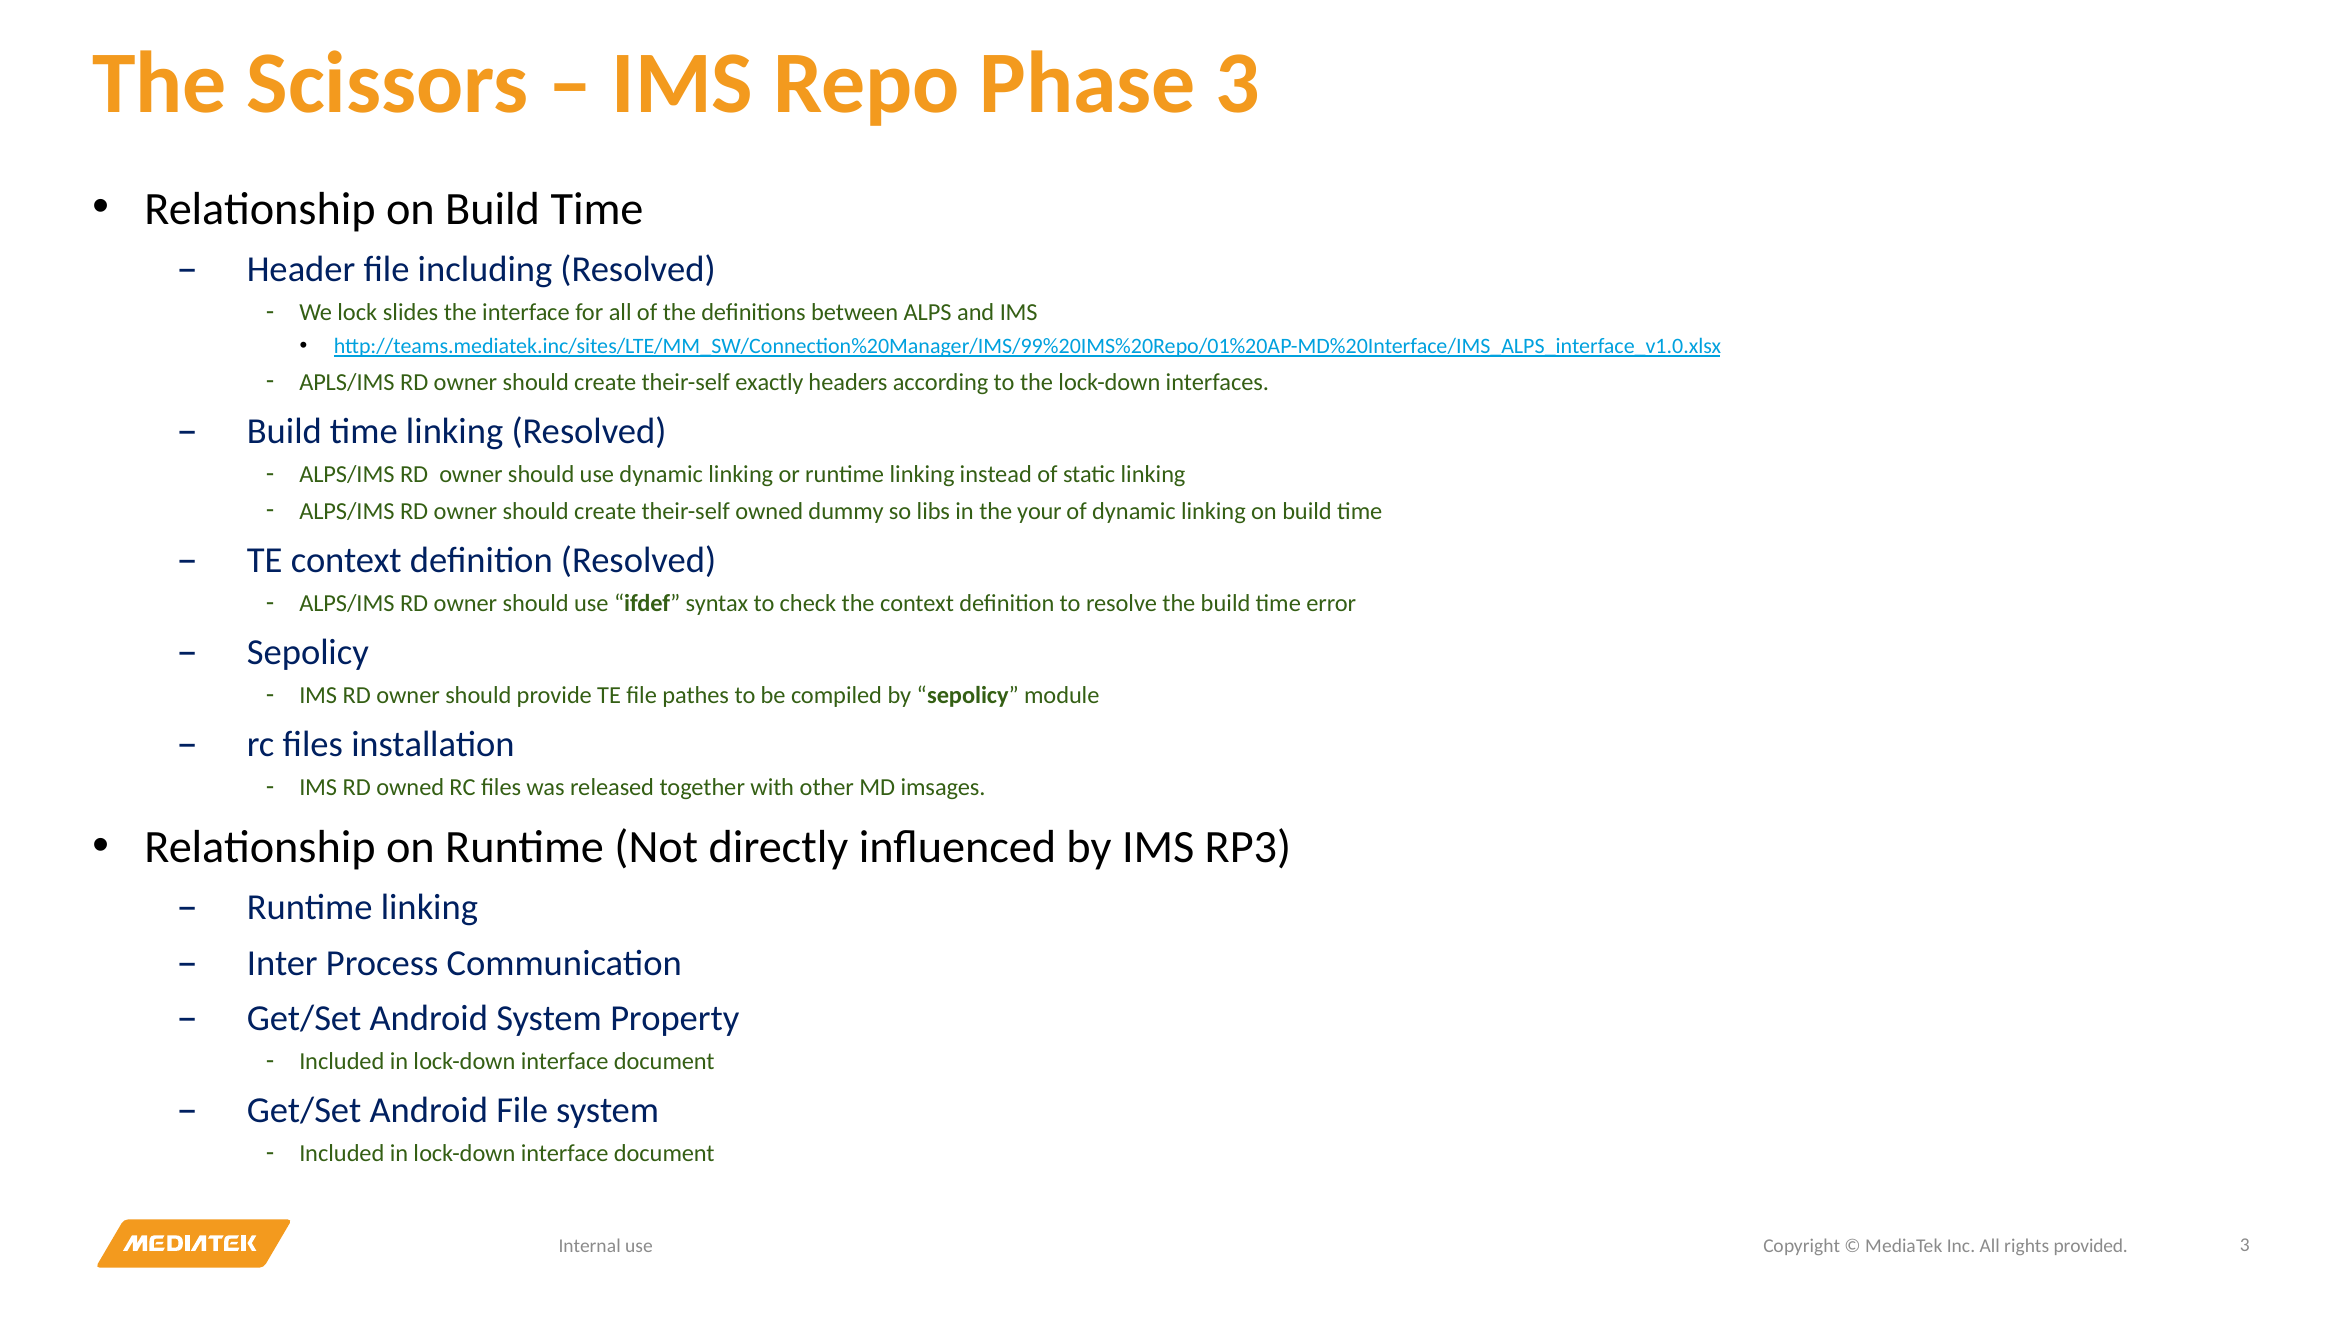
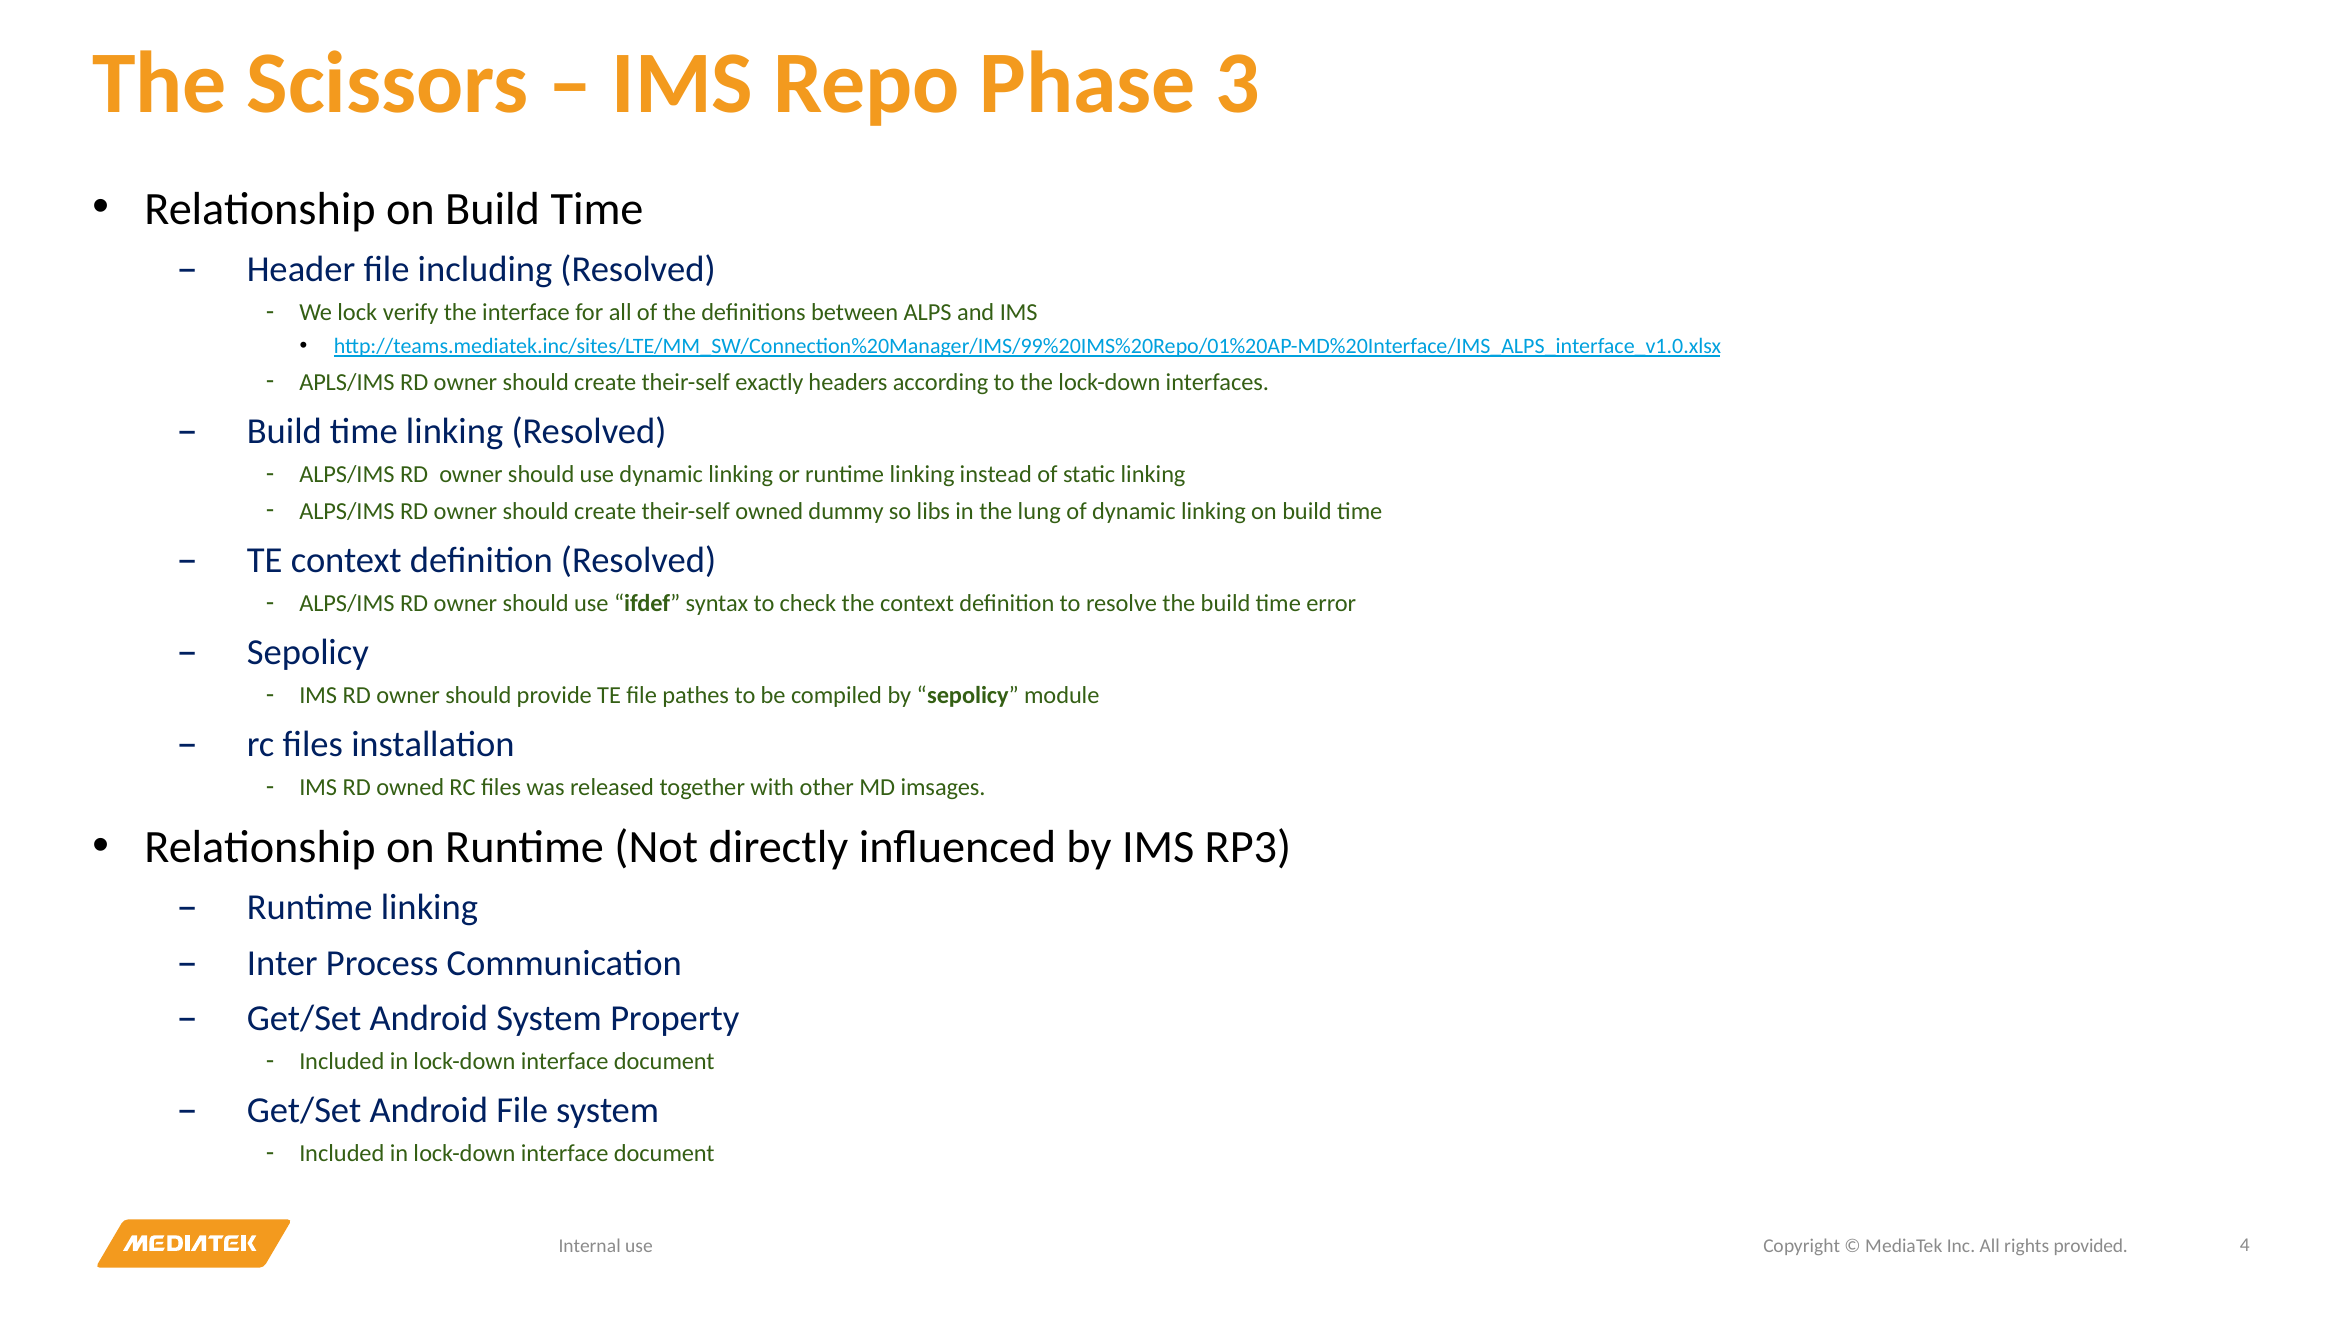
slides: slides -> verify
your: your -> lung
use 3: 3 -> 4
